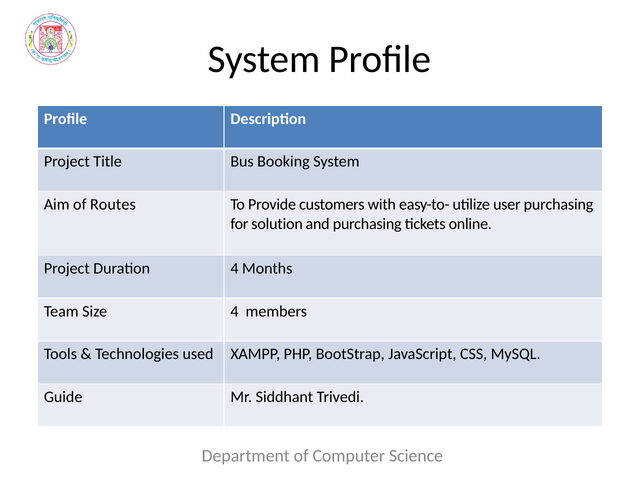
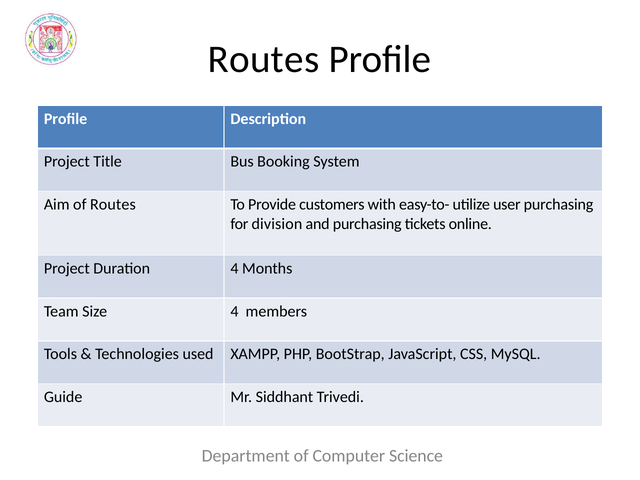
System at (264, 59): System -> Routes
solution: solution -> division
